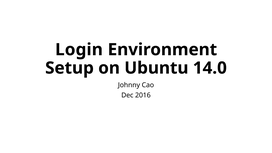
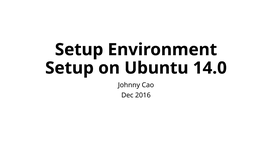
Login at (79, 50): Login -> Setup
